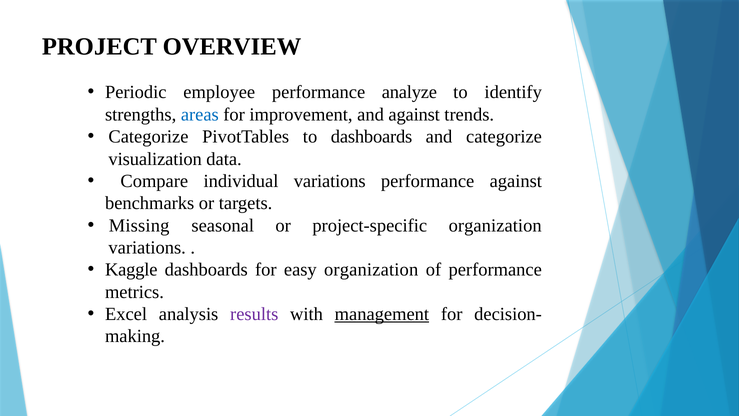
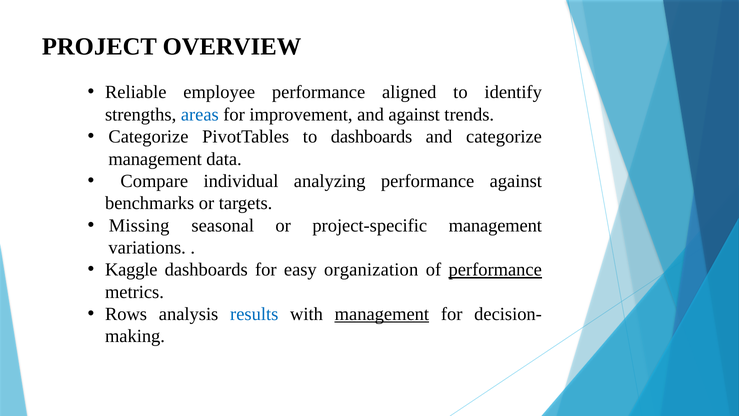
Periodic: Periodic -> Reliable
analyze: analyze -> aligned
visualization at (155, 159): visualization -> management
individual variations: variations -> analyzing
project-specific organization: organization -> management
performance at (495, 270) underline: none -> present
Excel: Excel -> Rows
results colour: purple -> blue
